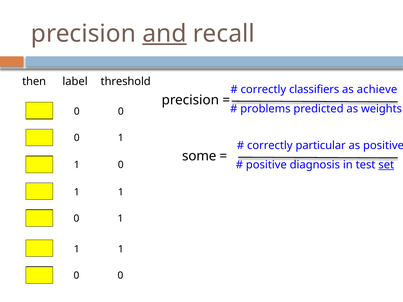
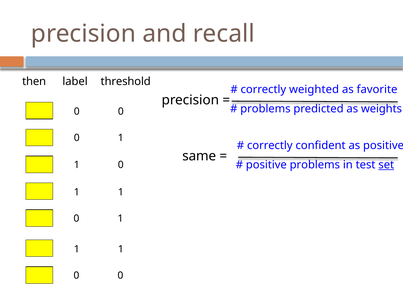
and underline: present -> none
classifiers: classifiers -> weighted
achieve: achieve -> favorite
particular: particular -> confident
some: some -> same
positive diagnosis: diagnosis -> problems
